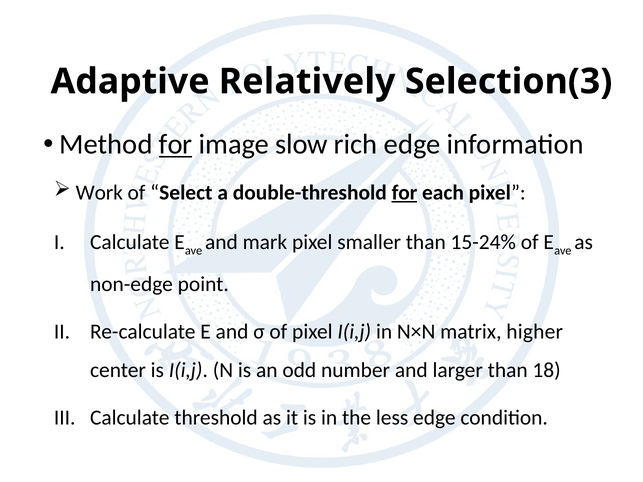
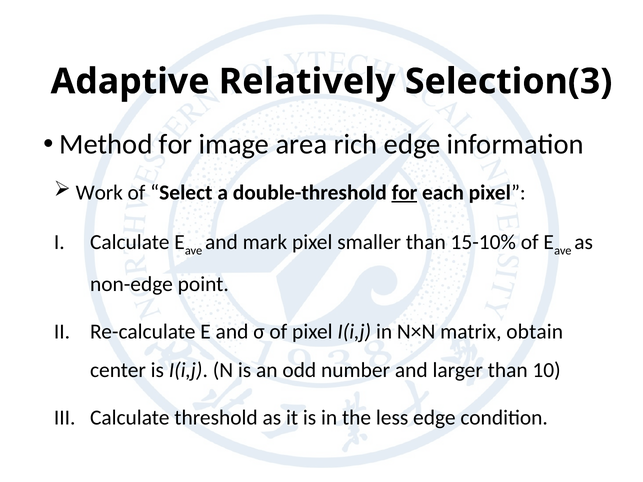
for at (176, 144) underline: present -> none
slow: slow -> area
15-24%: 15-24% -> 15-10%
higher: higher -> obtain
18: 18 -> 10
